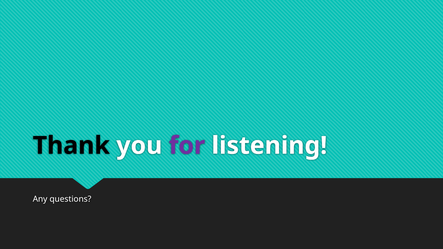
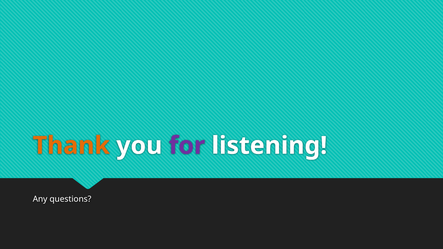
Thank colour: black -> orange
